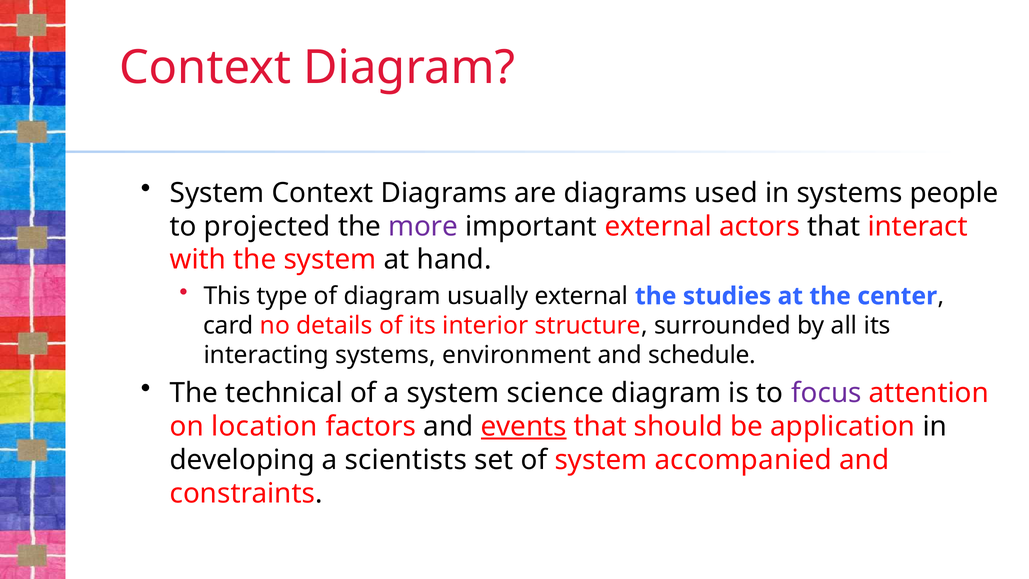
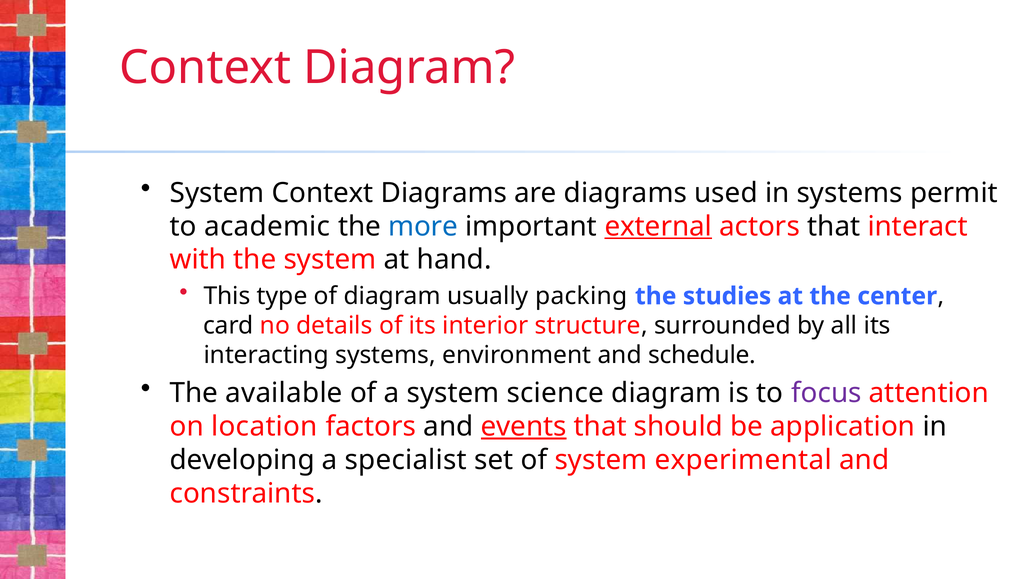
people: people -> permit
projected: projected -> academic
more colour: purple -> blue
external at (658, 226) underline: none -> present
usually external: external -> packing
technical: technical -> available
scientists: scientists -> specialist
accompanied: accompanied -> experimental
